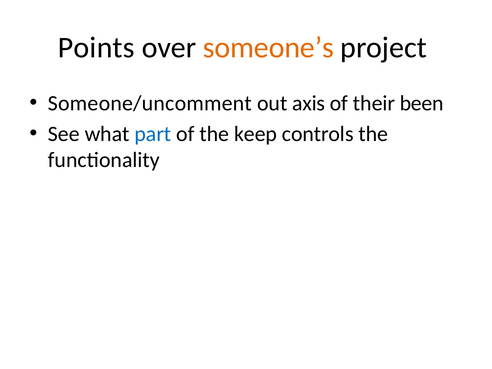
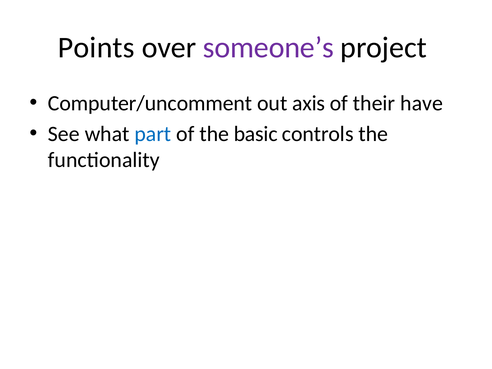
someone’s colour: orange -> purple
Someone/uncomment: Someone/uncomment -> Computer/uncomment
been: been -> have
keep: keep -> basic
